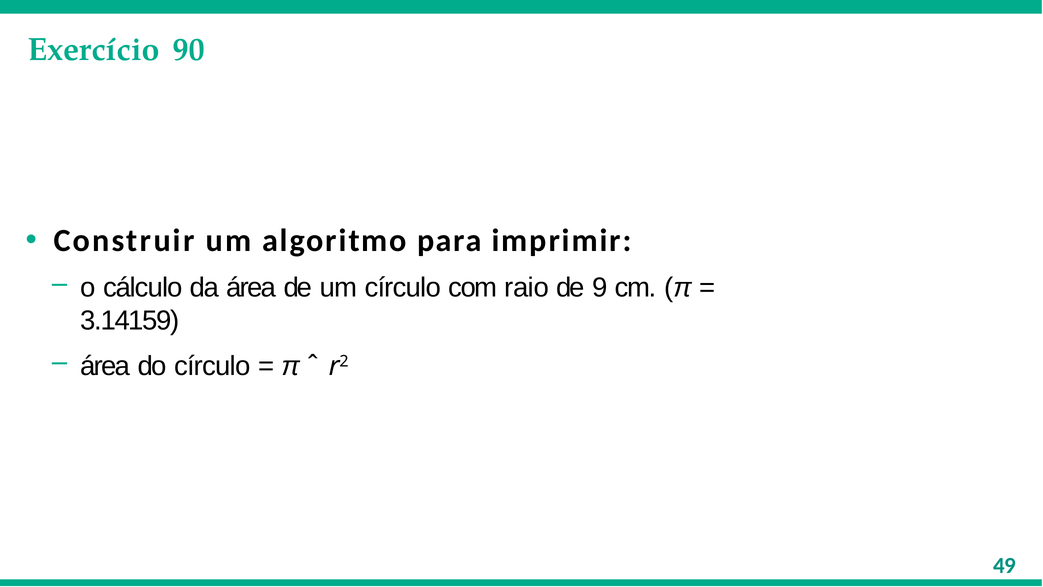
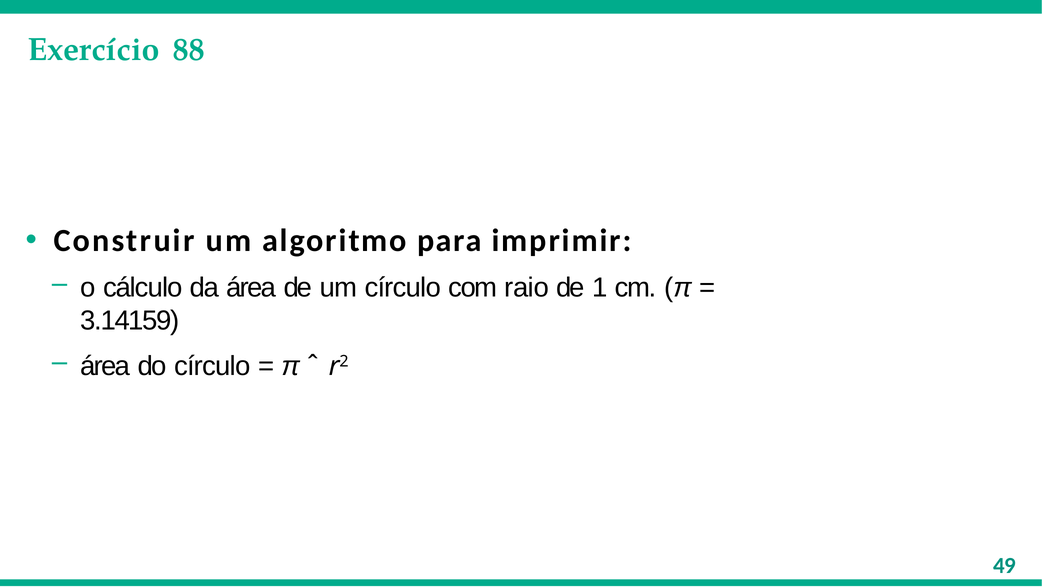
90: 90 -> 88
9: 9 -> 1
